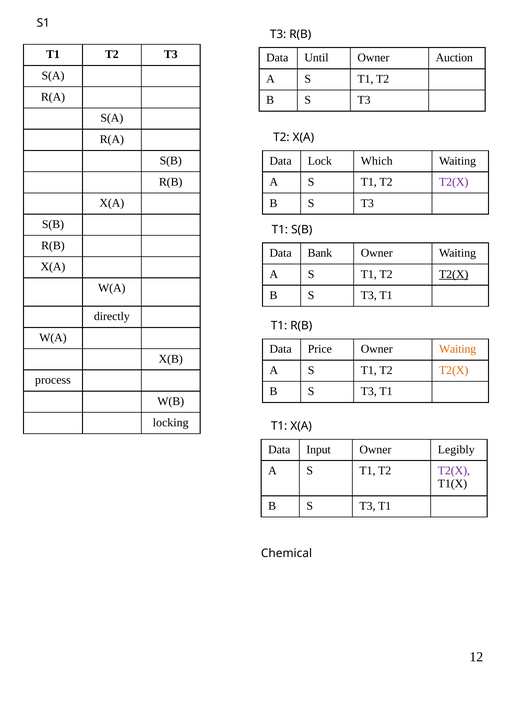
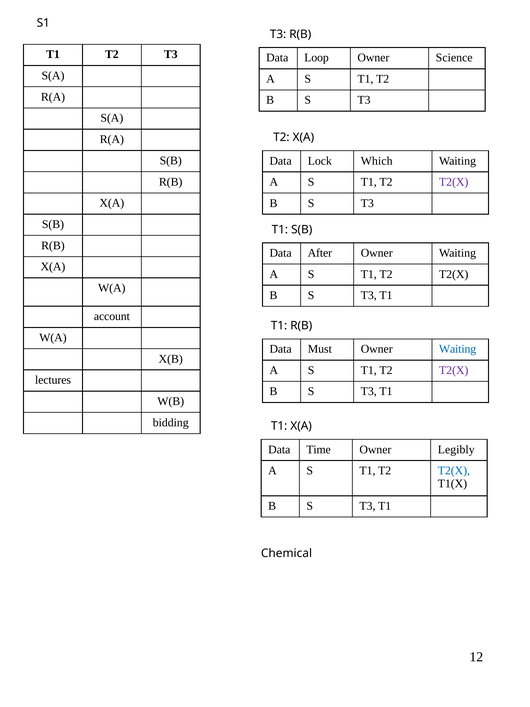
Until: Until -> Loop
Auction: Auction -> Science
Bank: Bank -> After
T2(X at (454, 274) underline: present -> none
directly: directly -> account
Price: Price -> Must
Waiting at (458, 349) colour: orange -> blue
T2(X at (454, 370) colour: orange -> purple
process: process -> lectures
locking: locking -> bidding
Input: Input -> Time
T2(X at (454, 470) colour: purple -> blue
